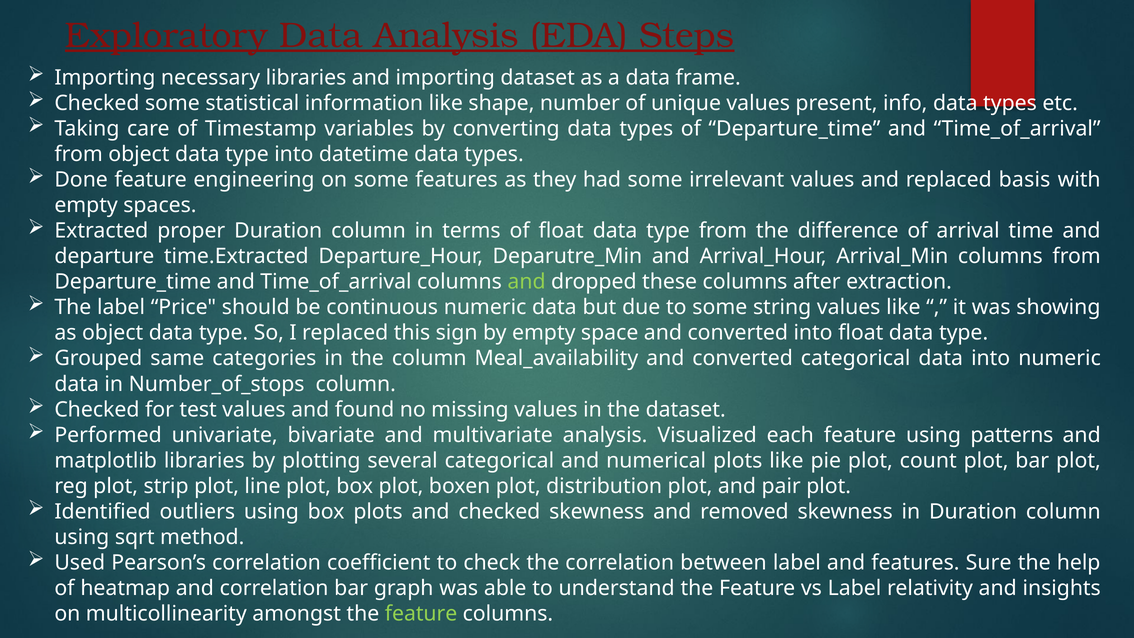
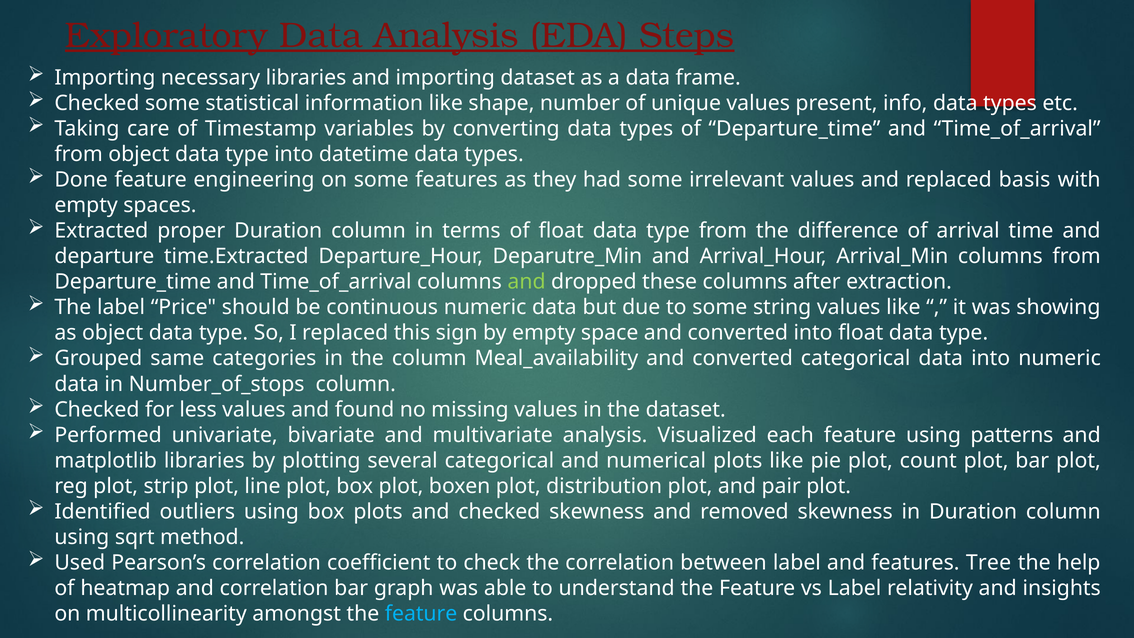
test: test -> less
Sure: Sure -> Tree
feature at (421, 614) colour: light green -> light blue
